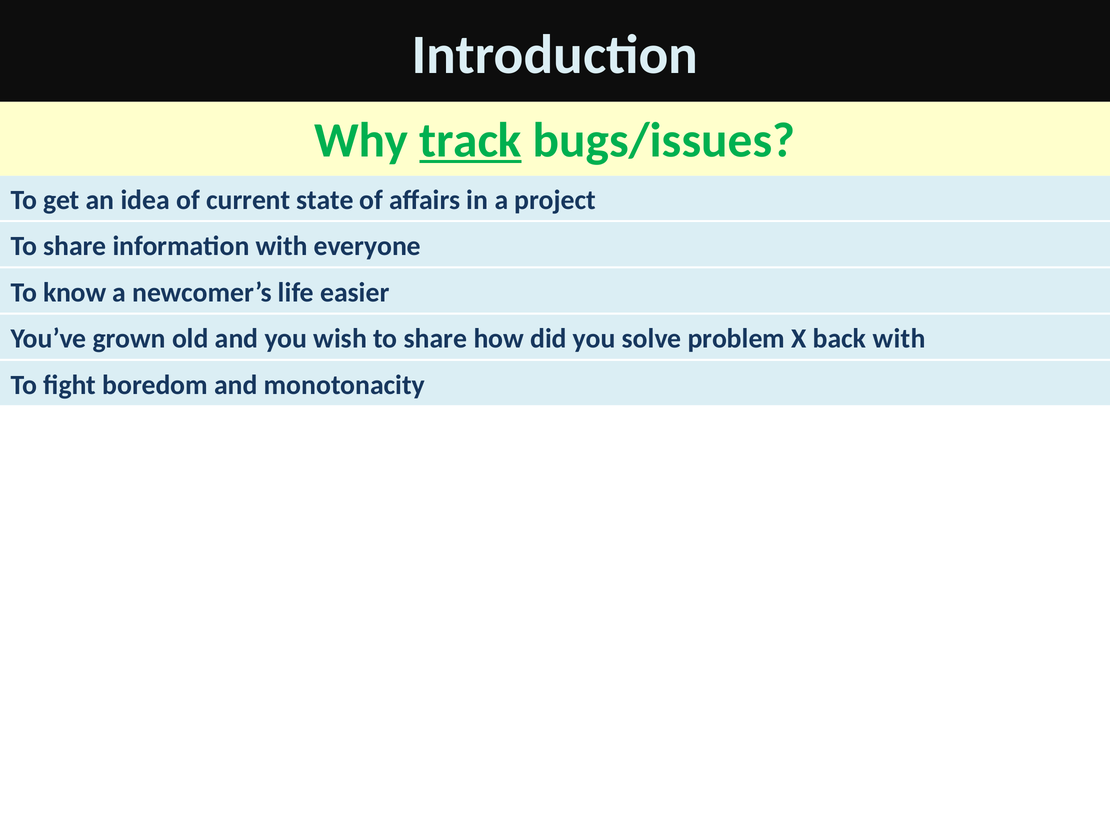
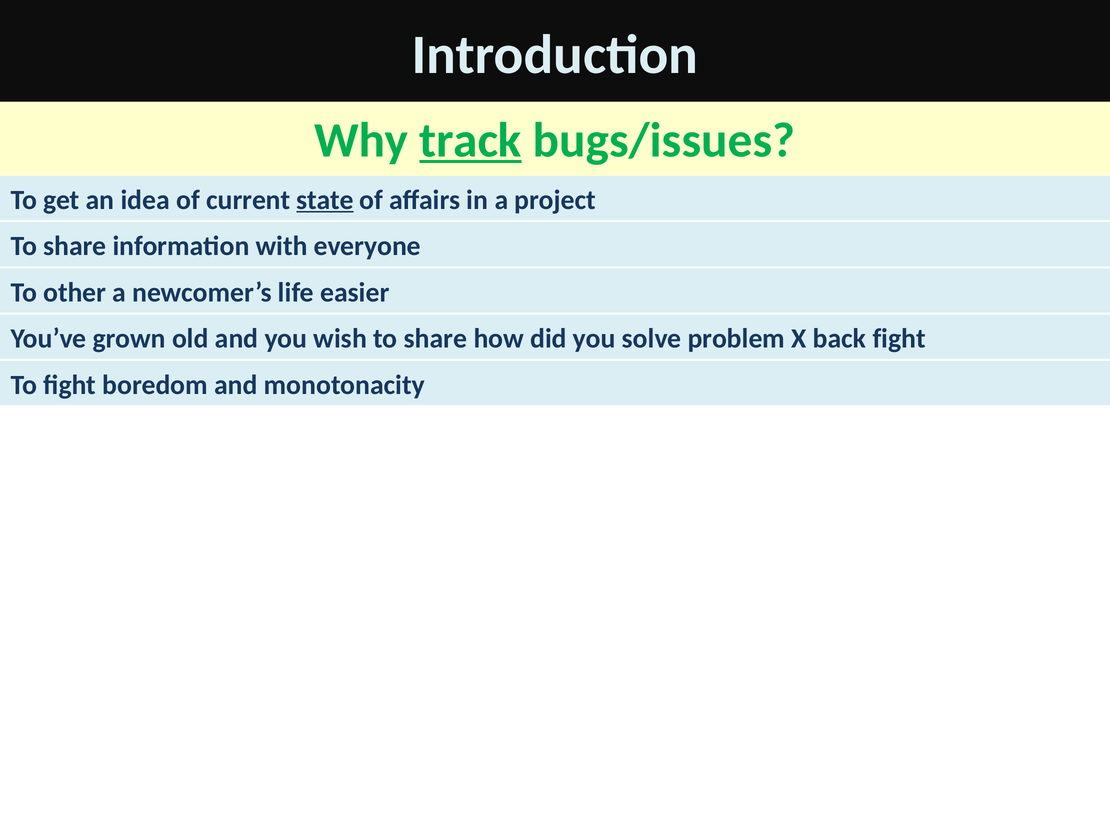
state underline: none -> present
know: know -> other
back with: with -> fight
